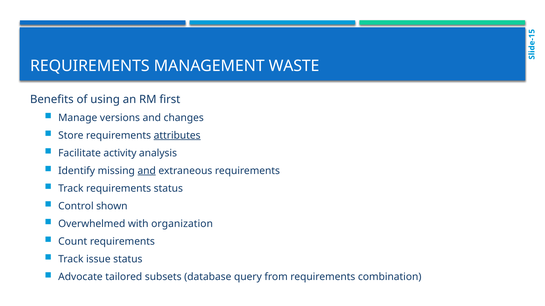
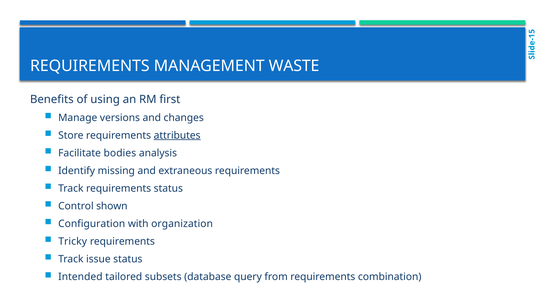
activity: activity -> bodies
and at (147, 171) underline: present -> none
Overwhelmed: Overwhelmed -> Configuration
Count: Count -> Tricky
Advocate: Advocate -> Intended
